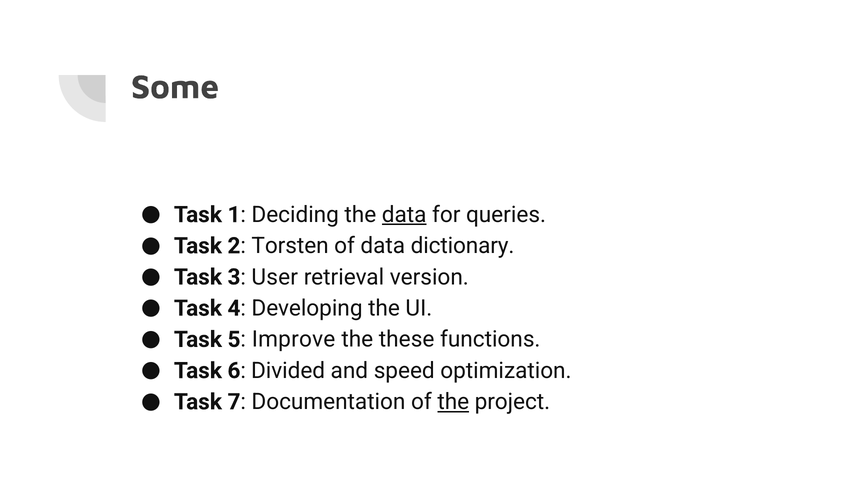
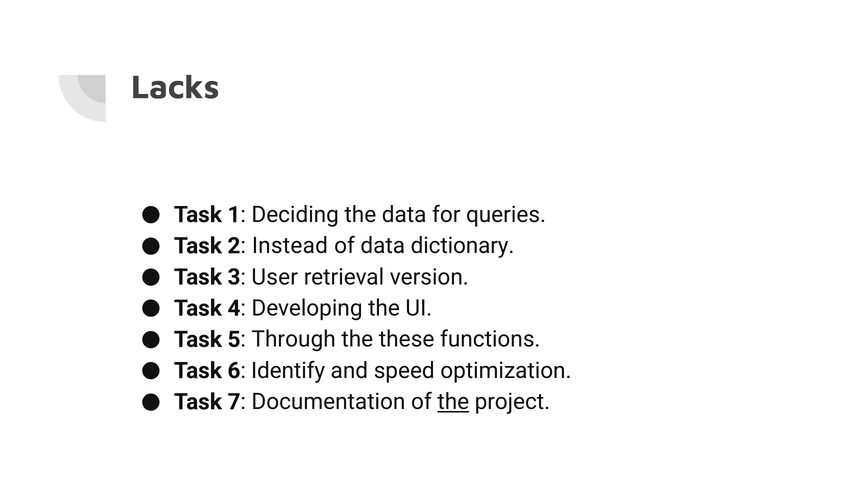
Some: Some -> Lacks
data at (404, 214) underline: present -> none
Torsten: Torsten -> Instead
Improve: Improve -> Through
Divided: Divided -> Identify
